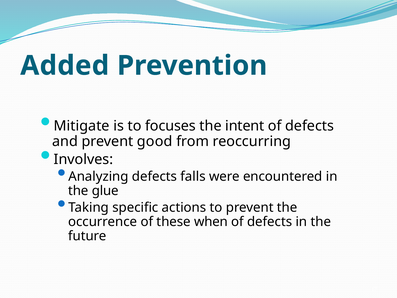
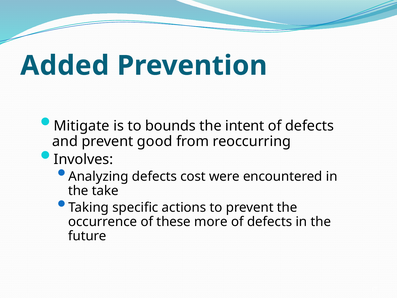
focuses: focuses -> bounds
falls: falls -> cost
glue: glue -> take
when: when -> more
